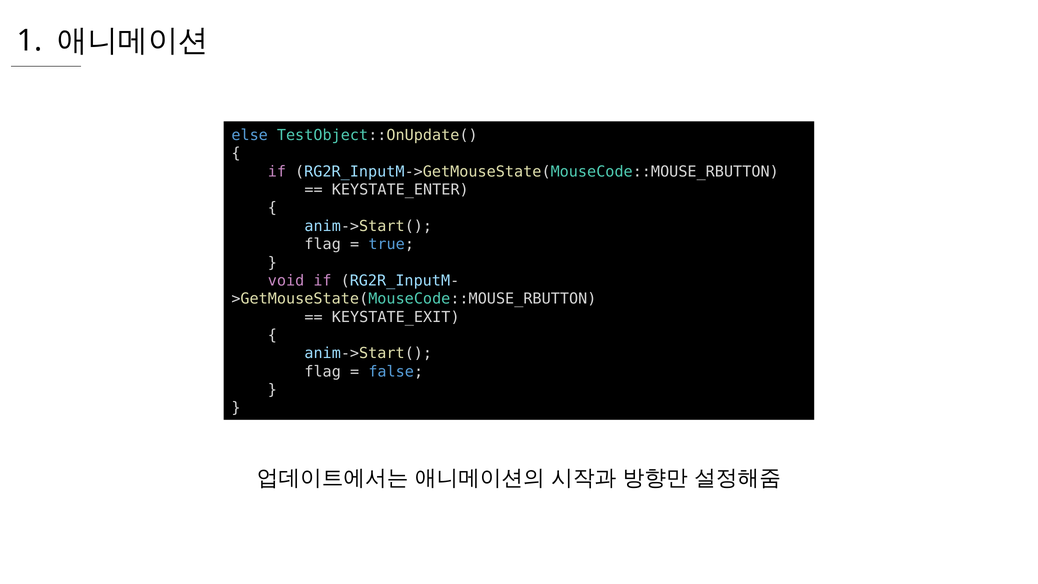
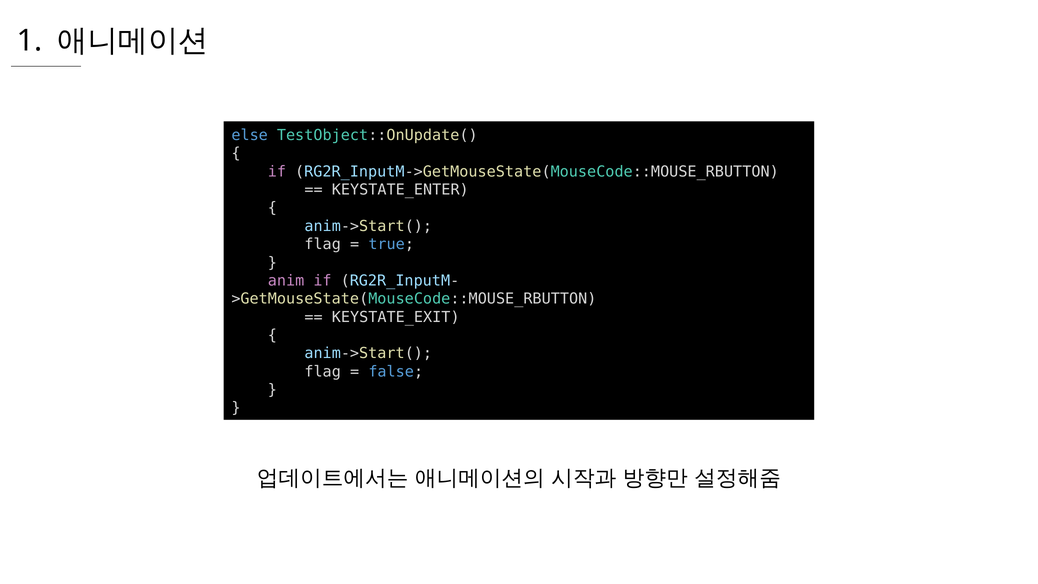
void: void -> anim
